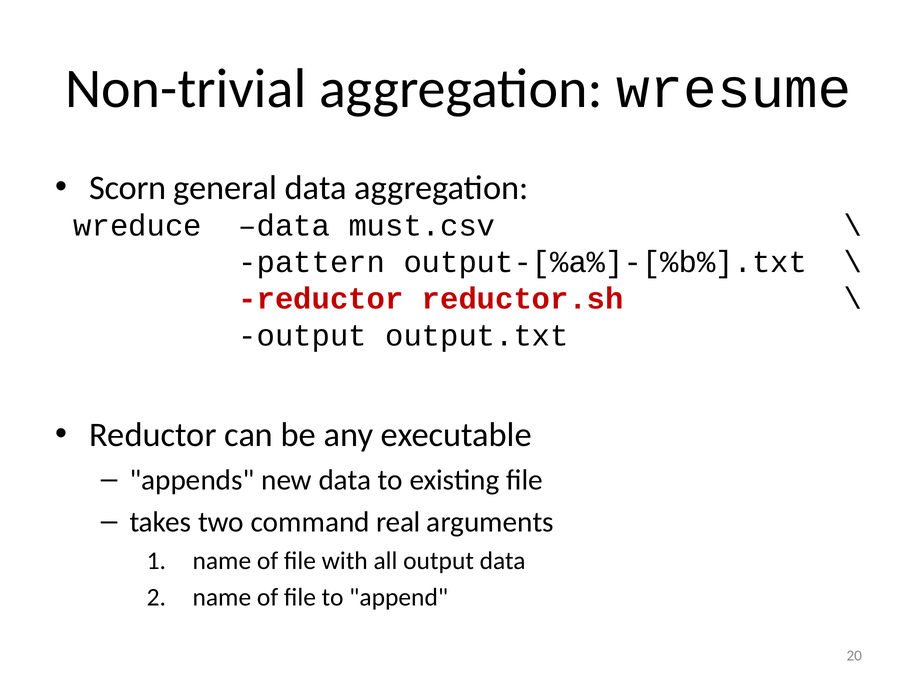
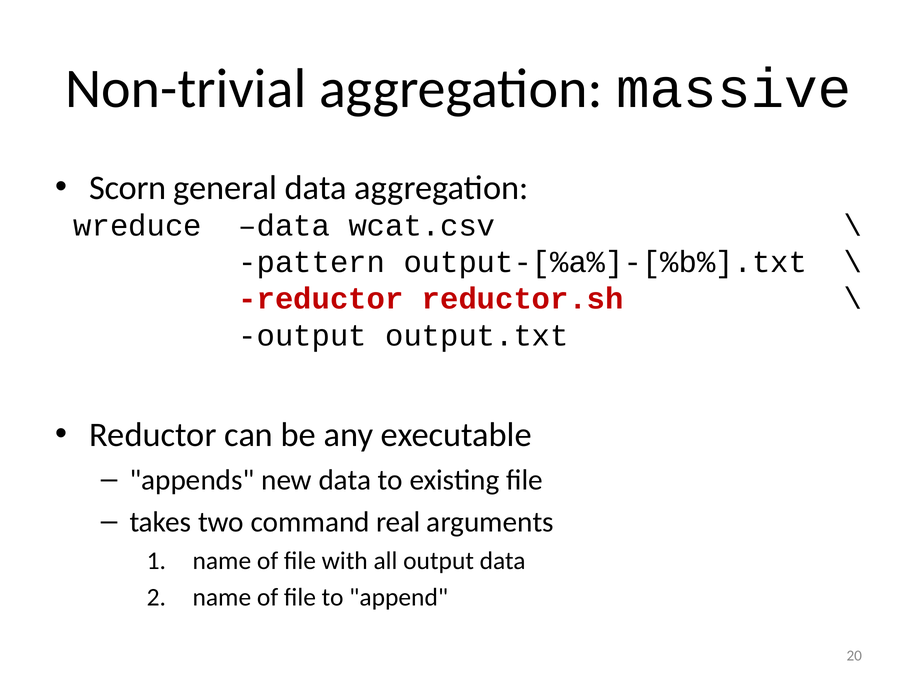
wresume: wresume -> massive
must.csv: must.csv -> wcat.csv
